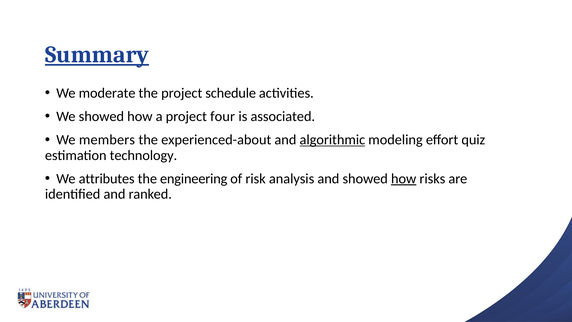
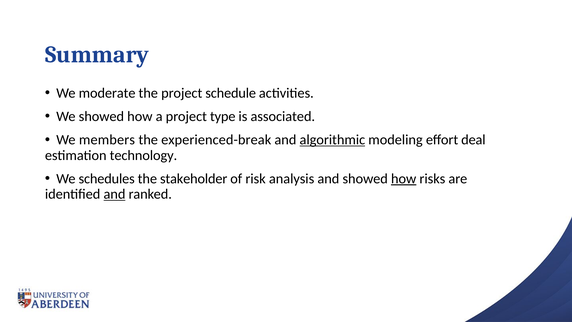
Summary underline: present -> none
four: four -> type
experienced-about: experienced-about -> experienced-break
quiz: quiz -> deal
attributes: attributes -> schedules
engineering: engineering -> stakeholder
and at (114, 194) underline: none -> present
